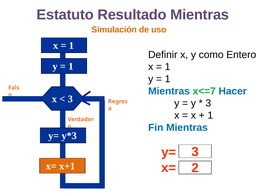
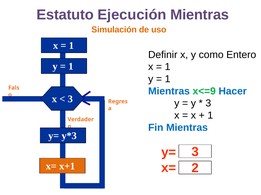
Resultado: Resultado -> Ejecución
x<=7: x<=7 -> x<=9
